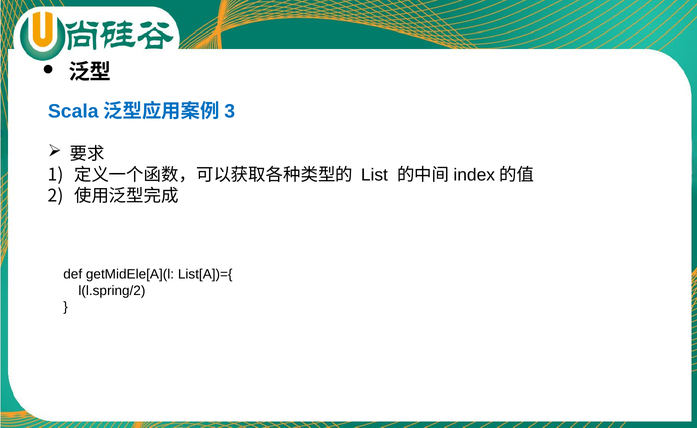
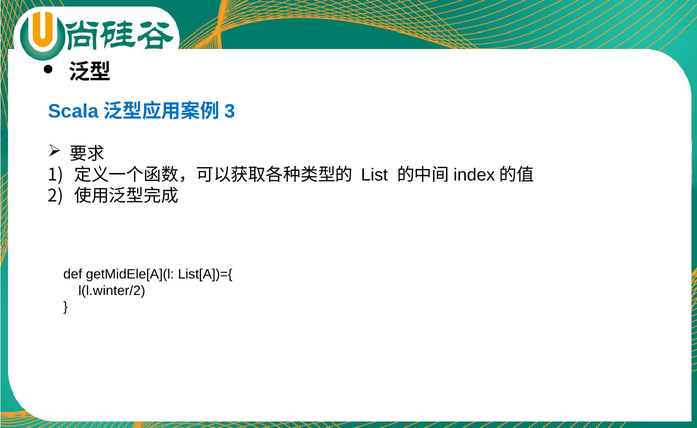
l(l.spring/2: l(l.spring/2 -> l(l.winter/2
